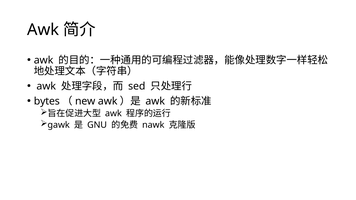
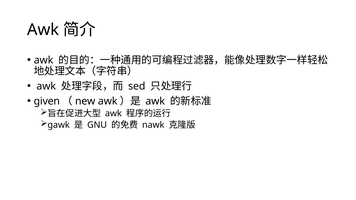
bytes: bytes -> given
